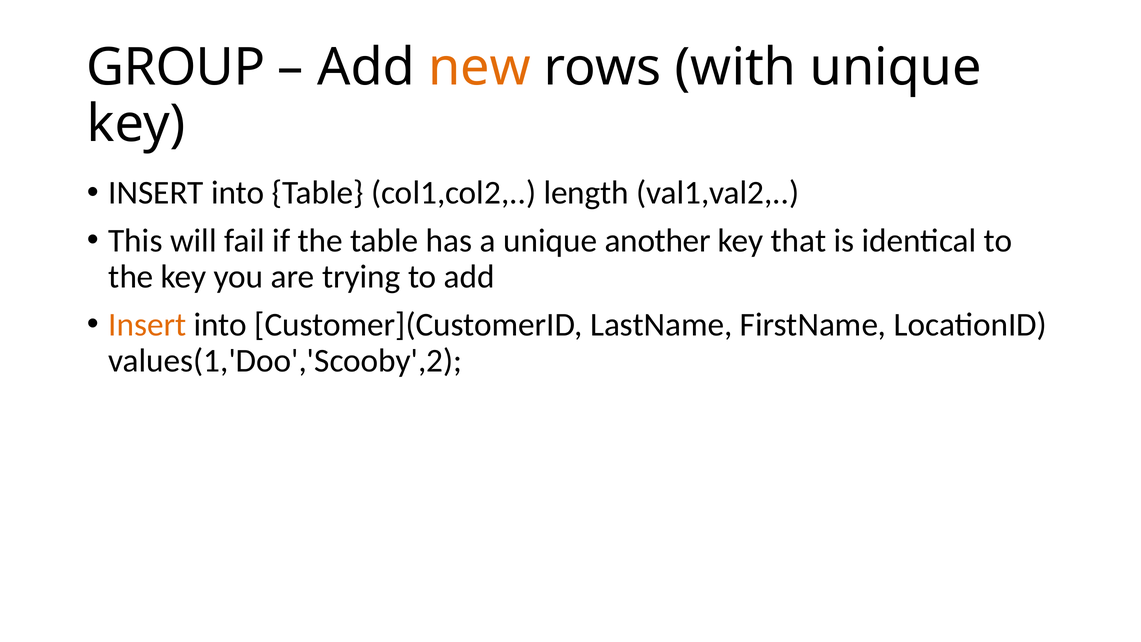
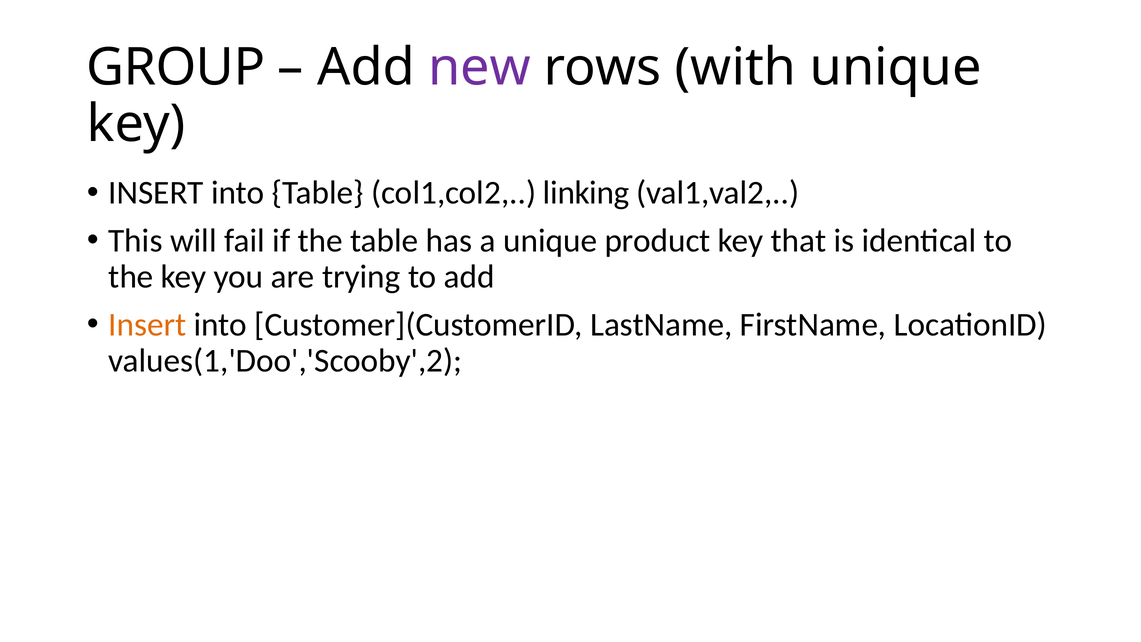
new colour: orange -> purple
length: length -> linking
another: another -> product
